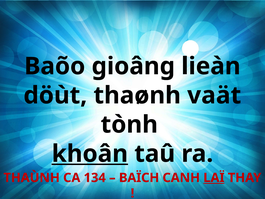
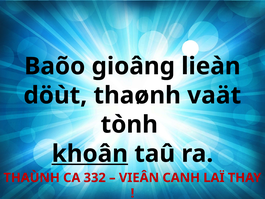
134: 134 -> 332
BAÏCH: BAÏCH -> VIEÂN
LAÏ underline: present -> none
